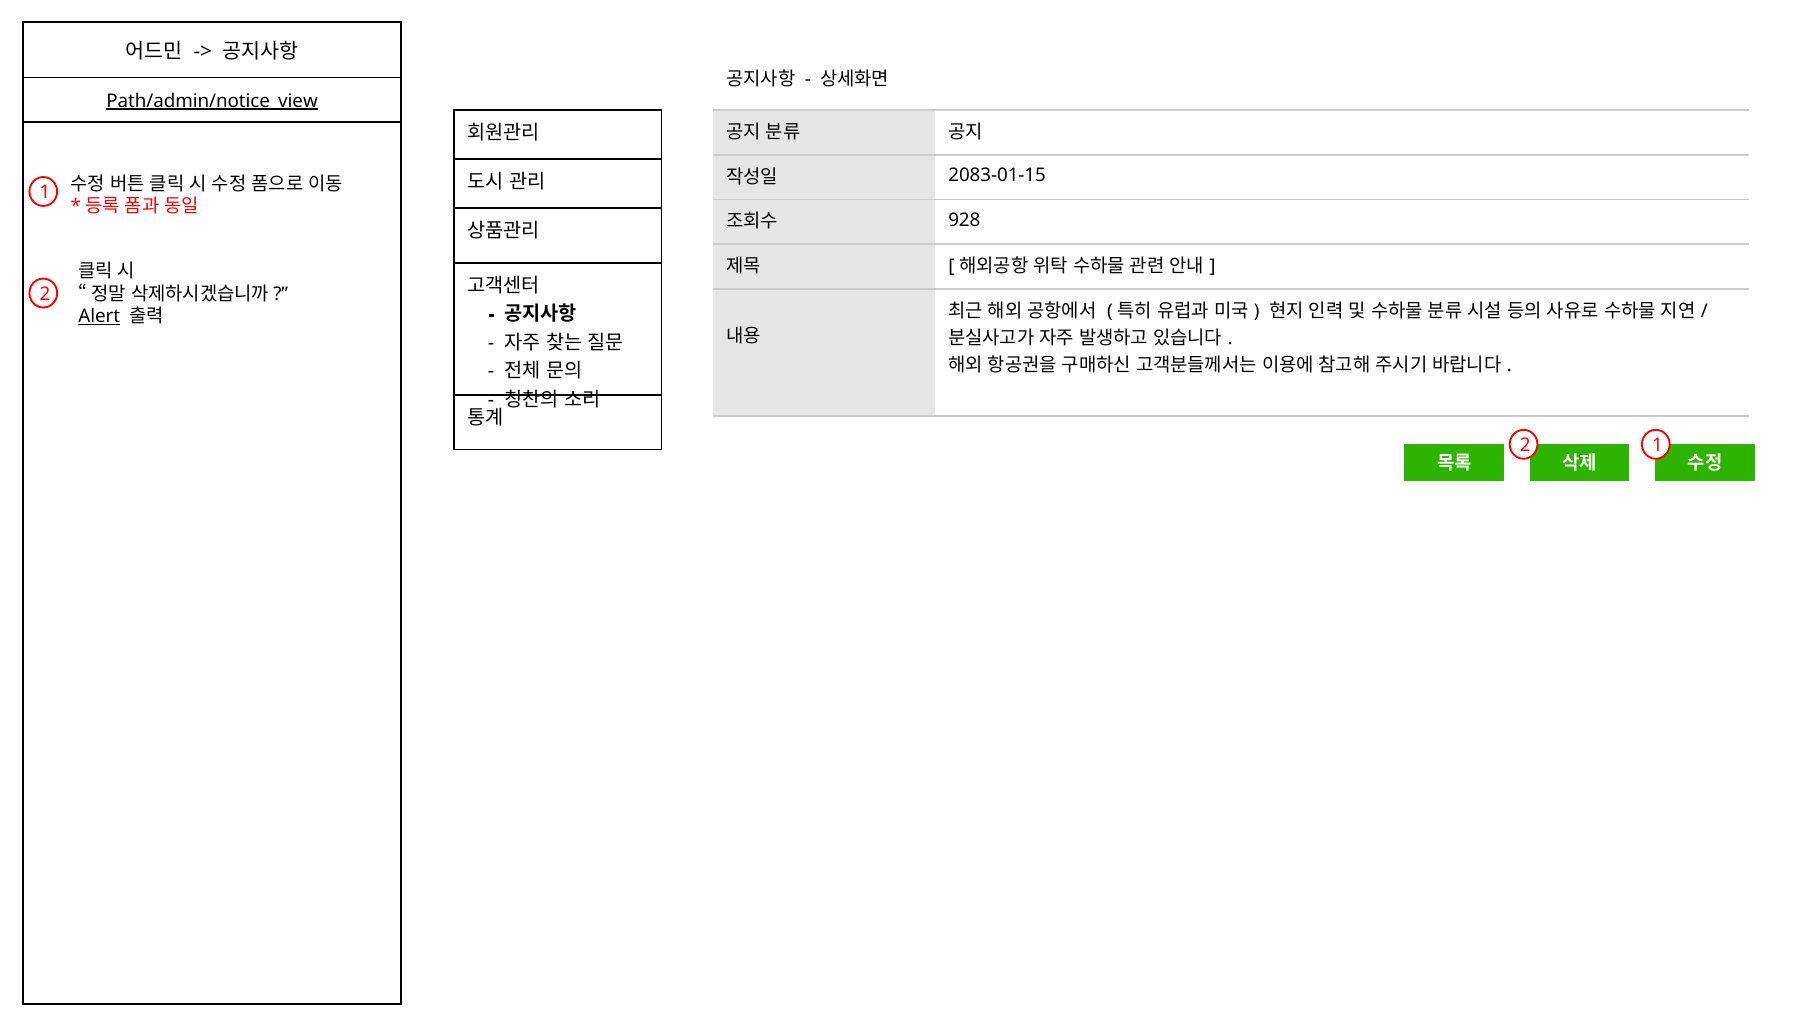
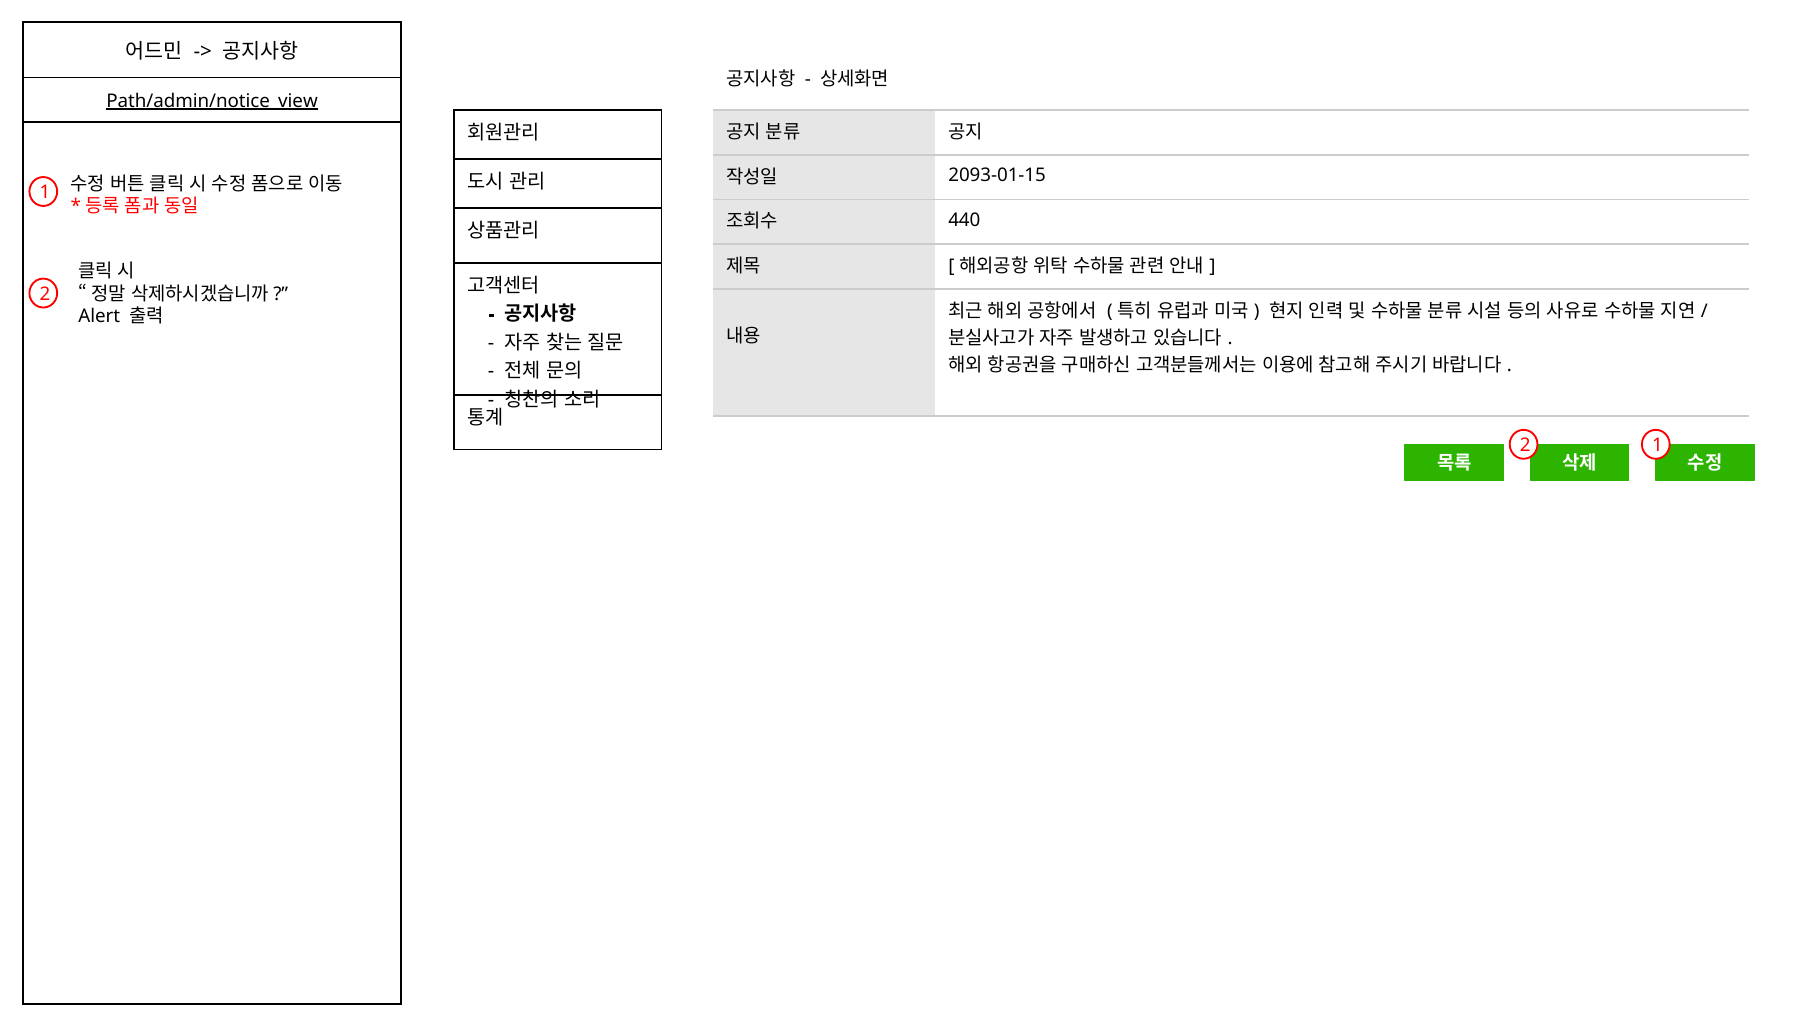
2083-01-15: 2083-01-15 -> 2093-01-15
928: 928 -> 440
Alert underline: present -> none
